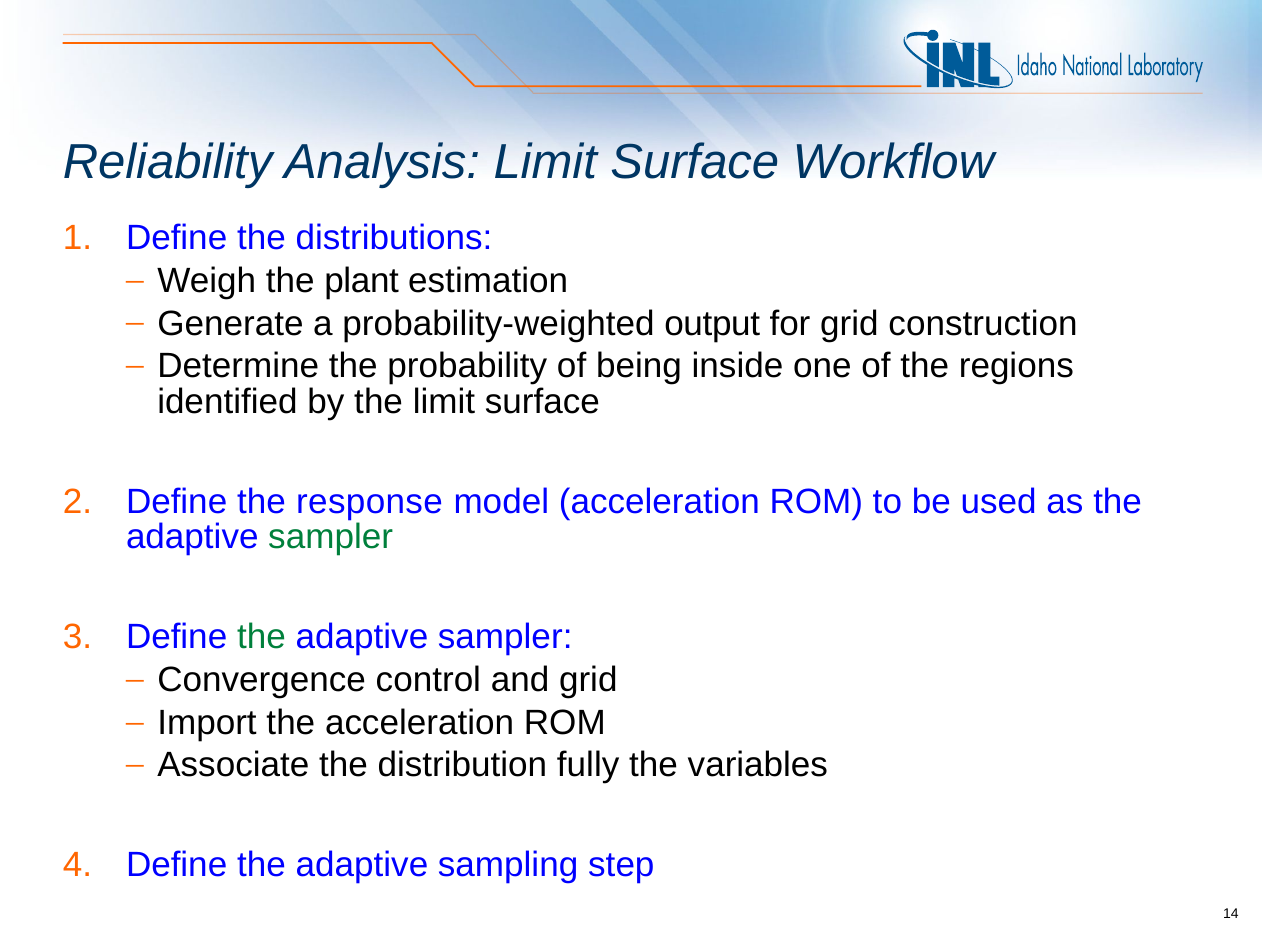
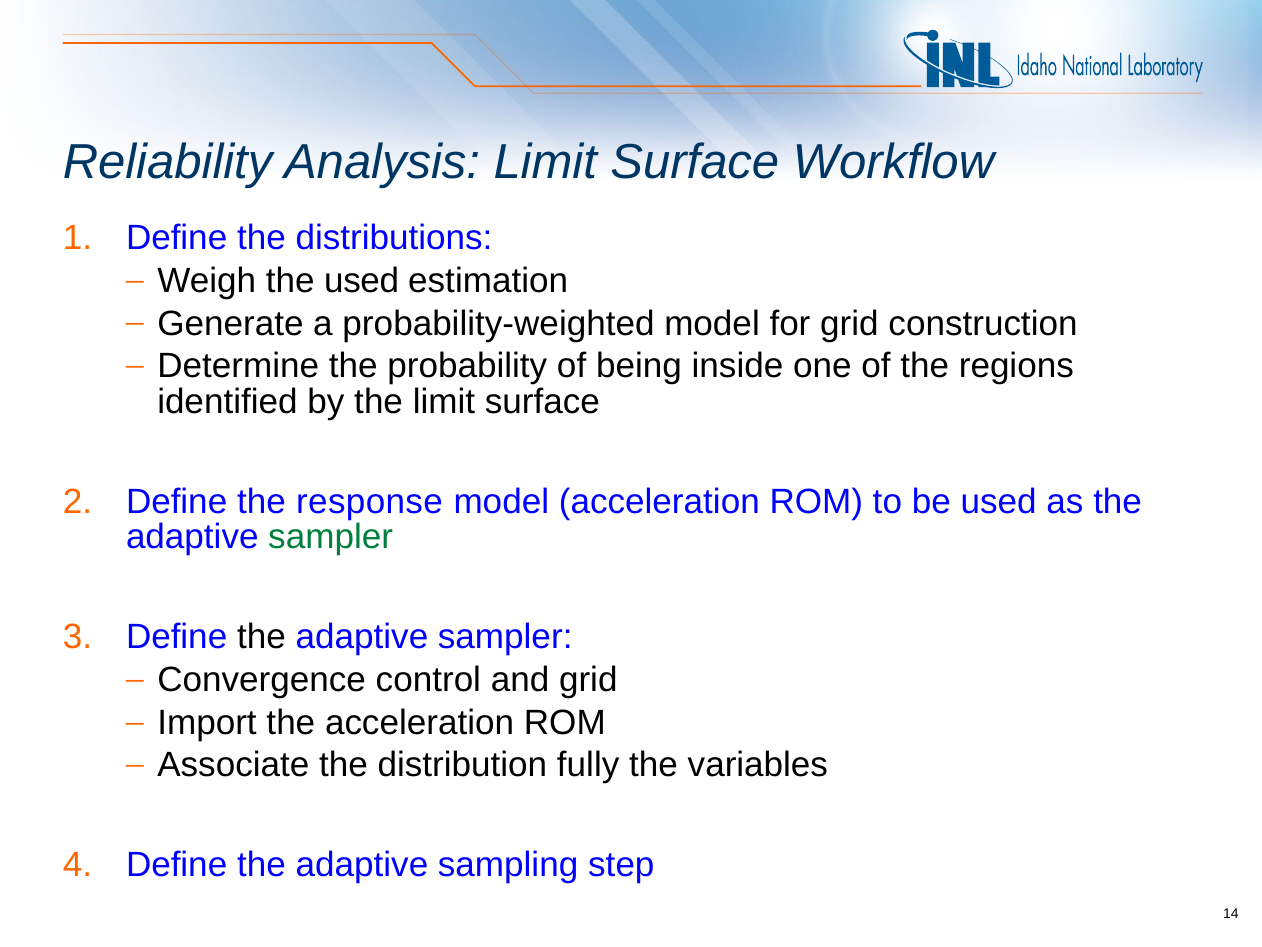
the plant: plant -> used
probability-weighted output: output -> model
the at (261, 637) colour: green -> black
